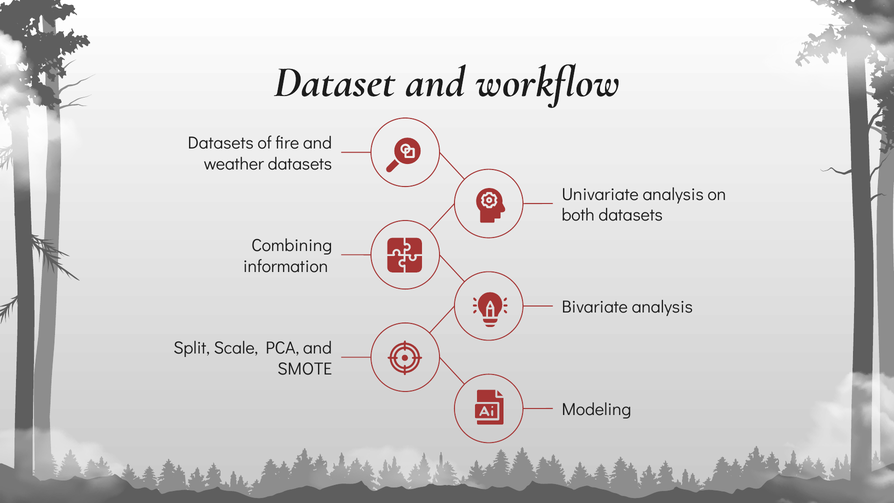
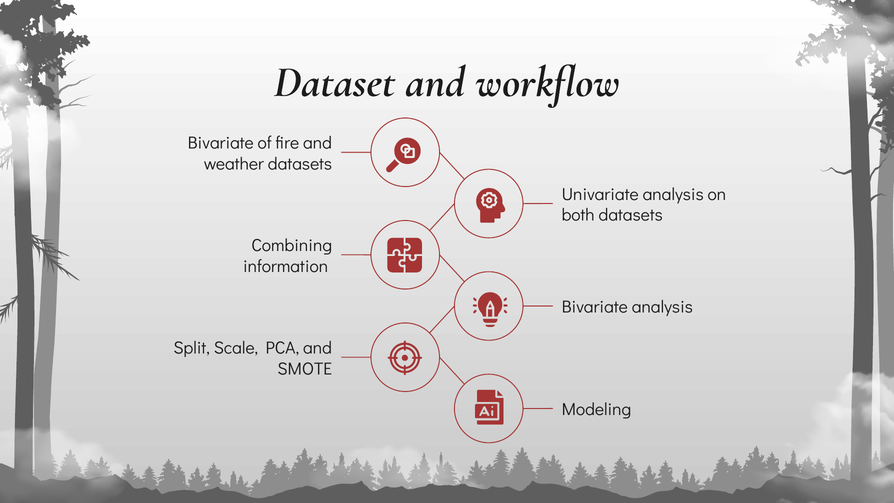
Datasets at (221, 143): Datasets -> Bivariate
